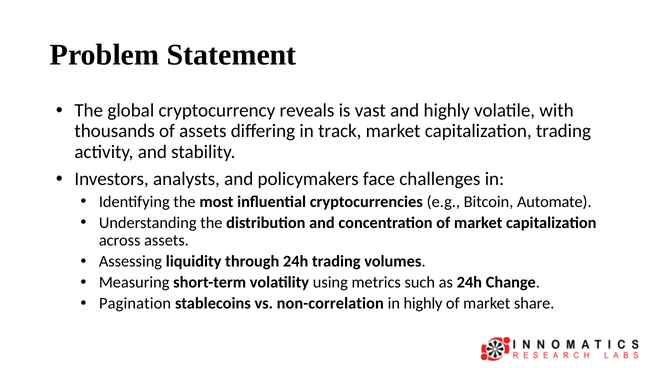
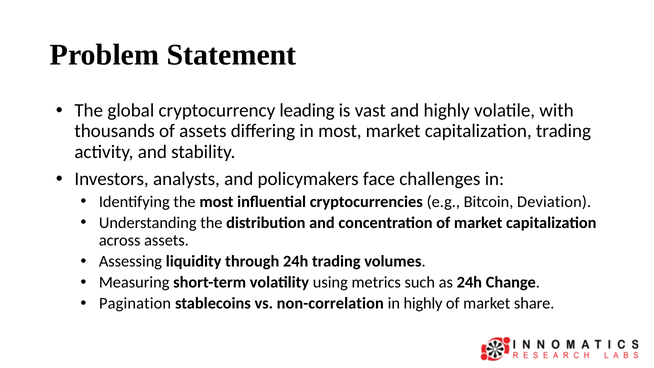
reveals: reveals -> leading
in track: track -> most
Automate: Automate -> Deviation
